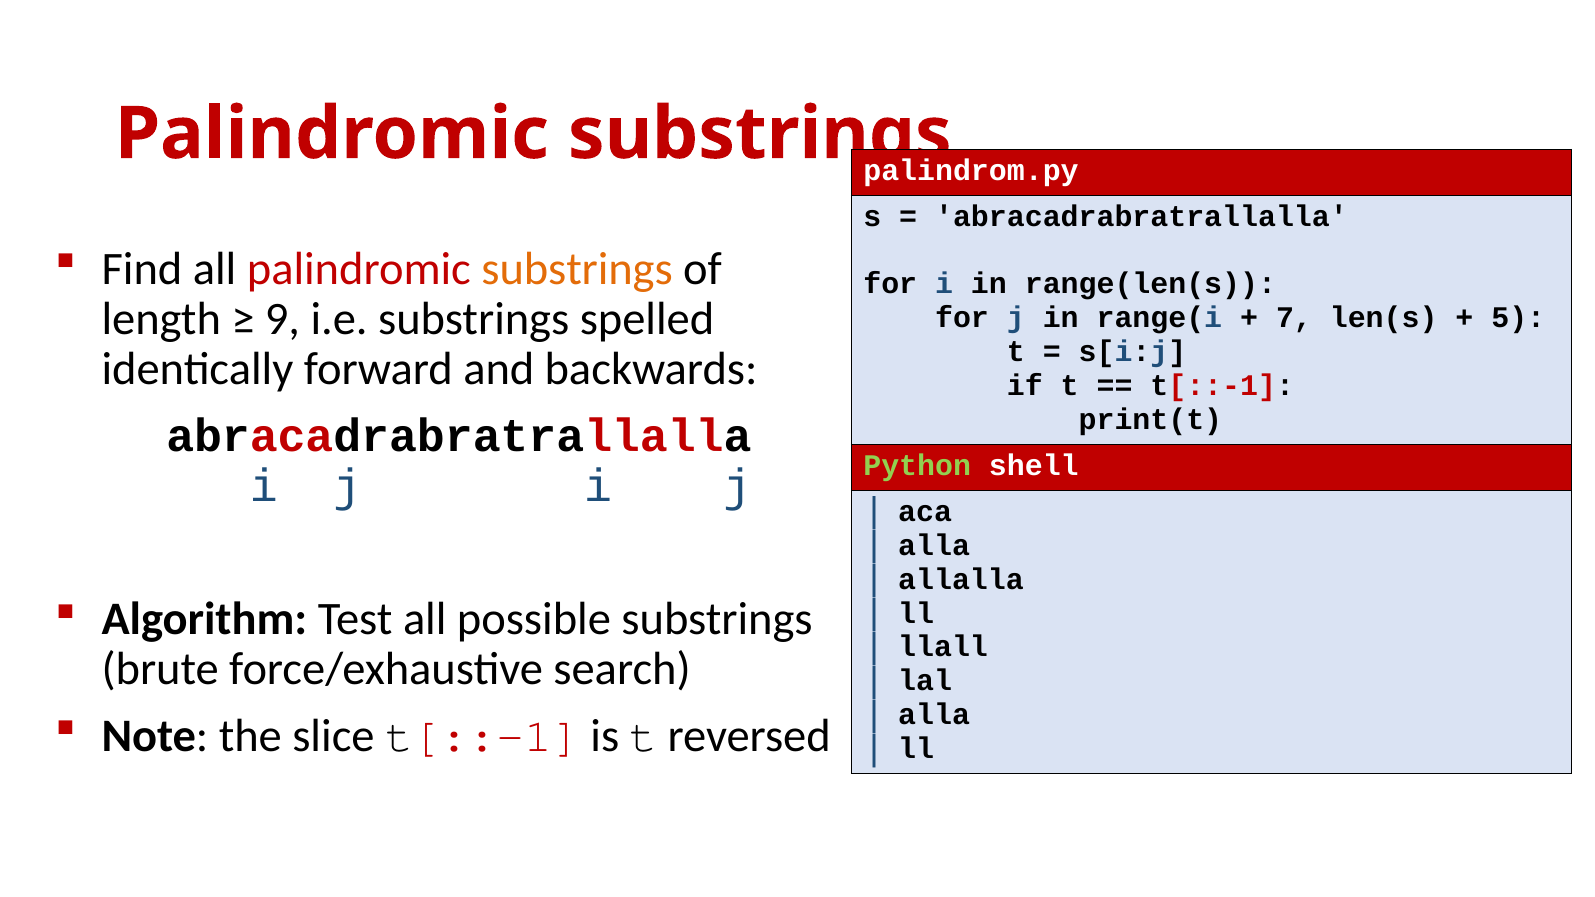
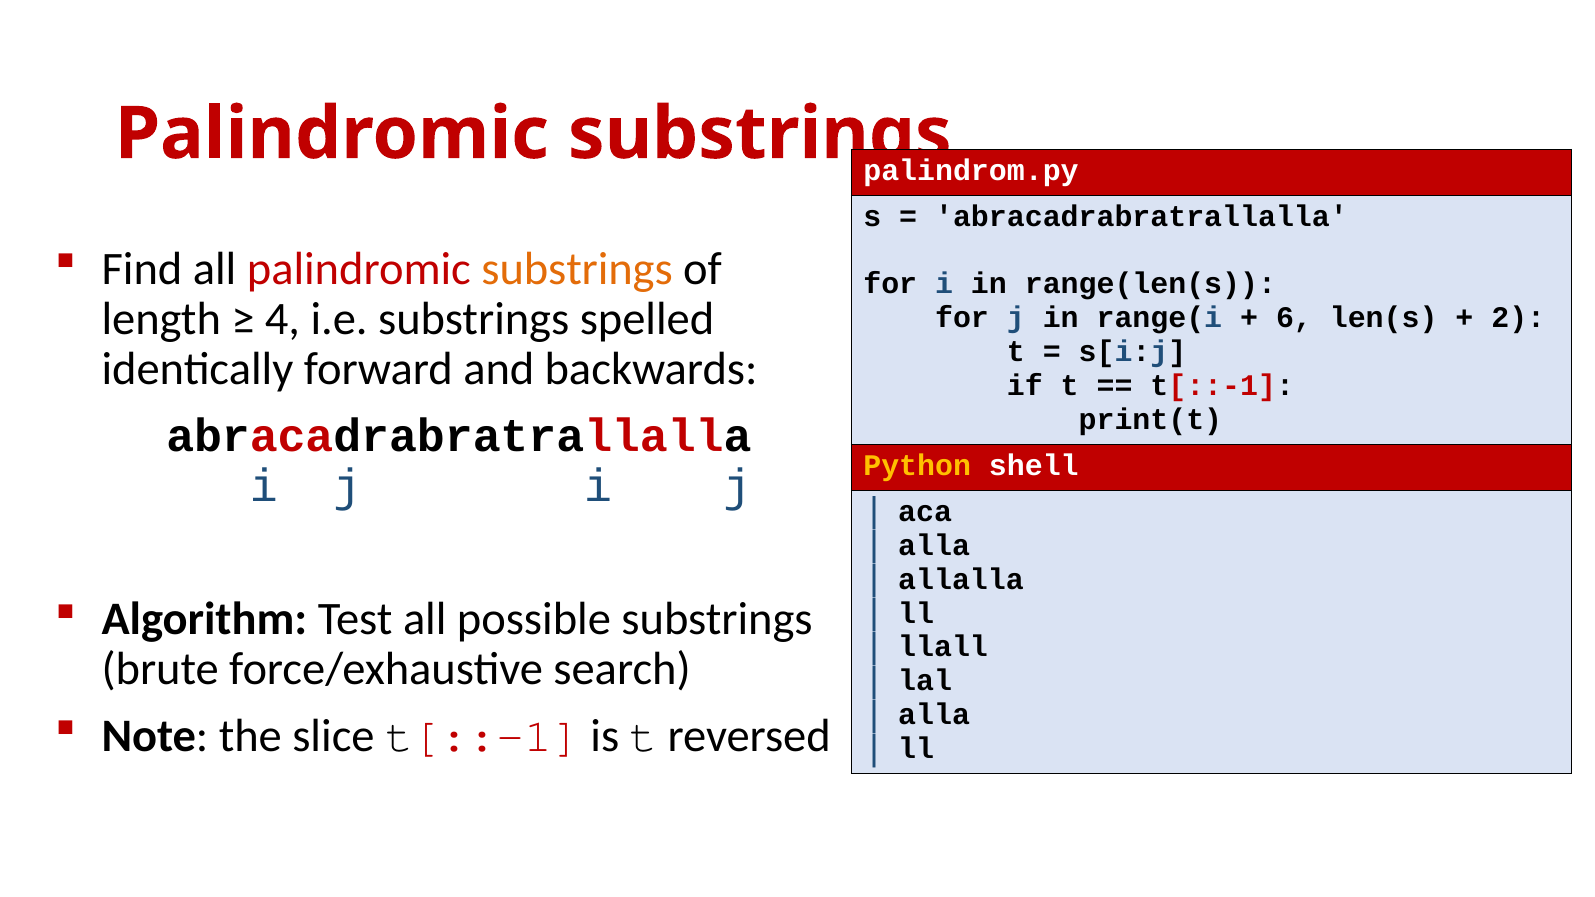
9: 9 -> 4
7: 7 -> 6
5: 5 -> 2
Python colour: light green -> yellow
